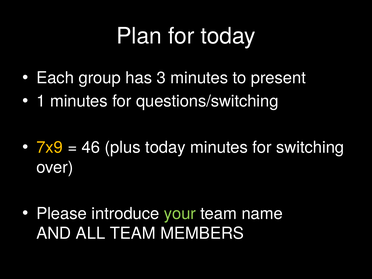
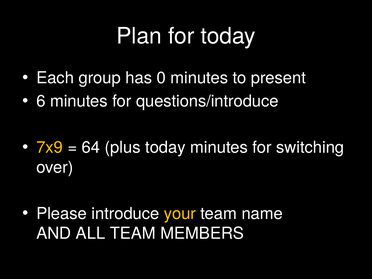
3: 3 -> 0
1: 1 -> 6
questions/switching: questions/switching -> questions/introduce
46: 46 -> 64
your colour: light green -> yellow
